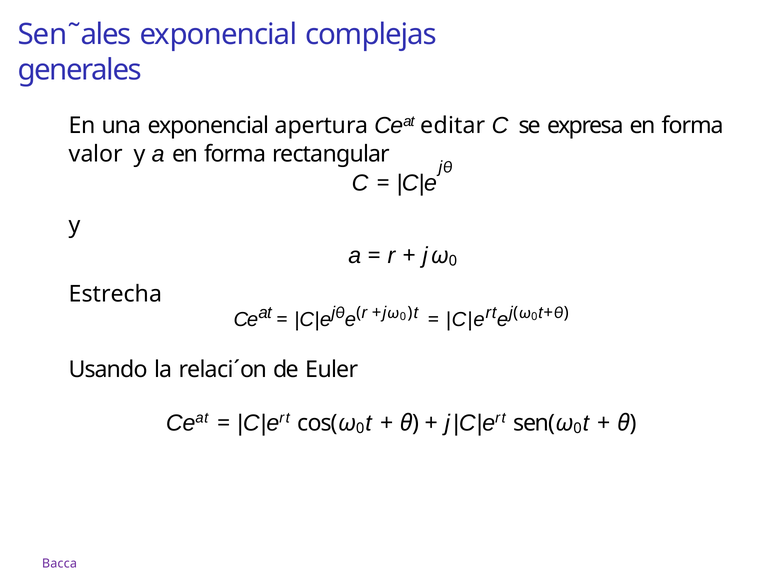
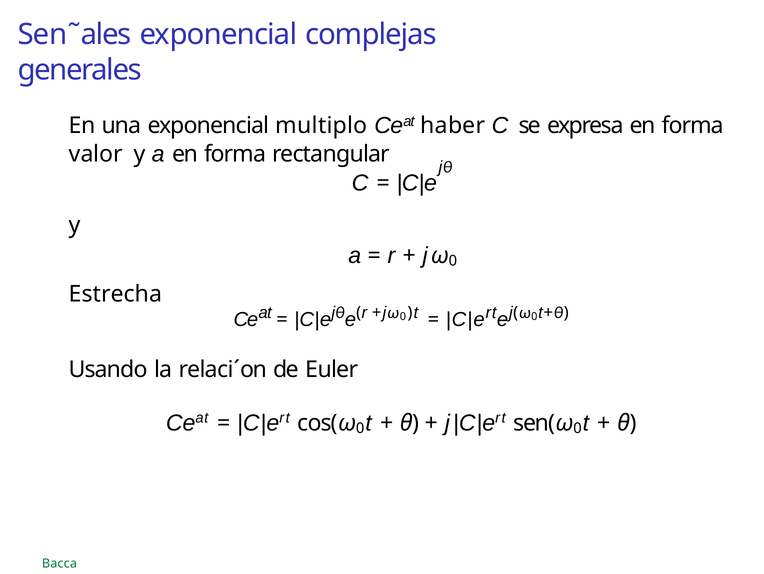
apertura: apertura -> multiplo
editar: editar -> haber
Bacca colour: purple -> green
